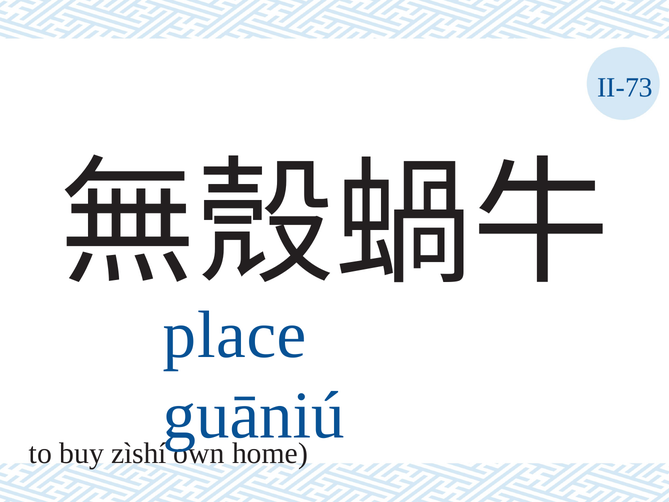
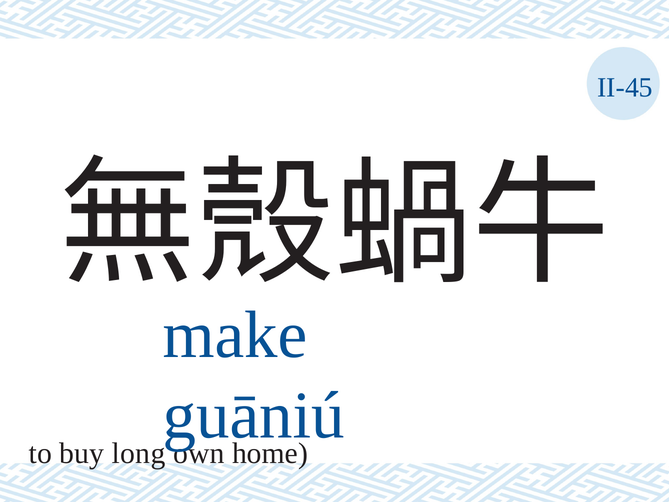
II-73: II-73 -> II-45
place: place -> make
zìshí: zìshí -> long
